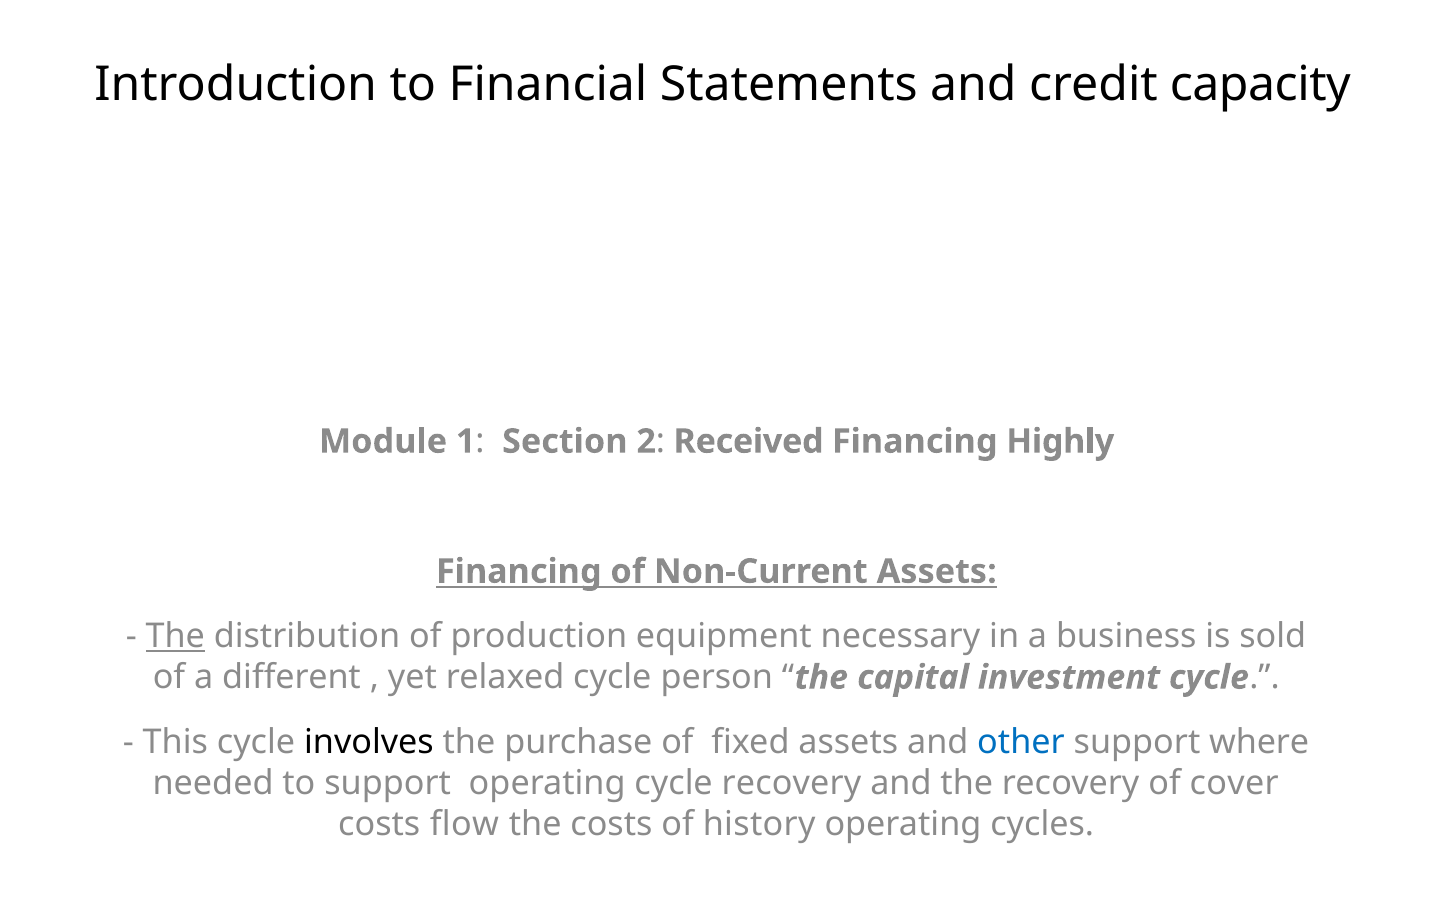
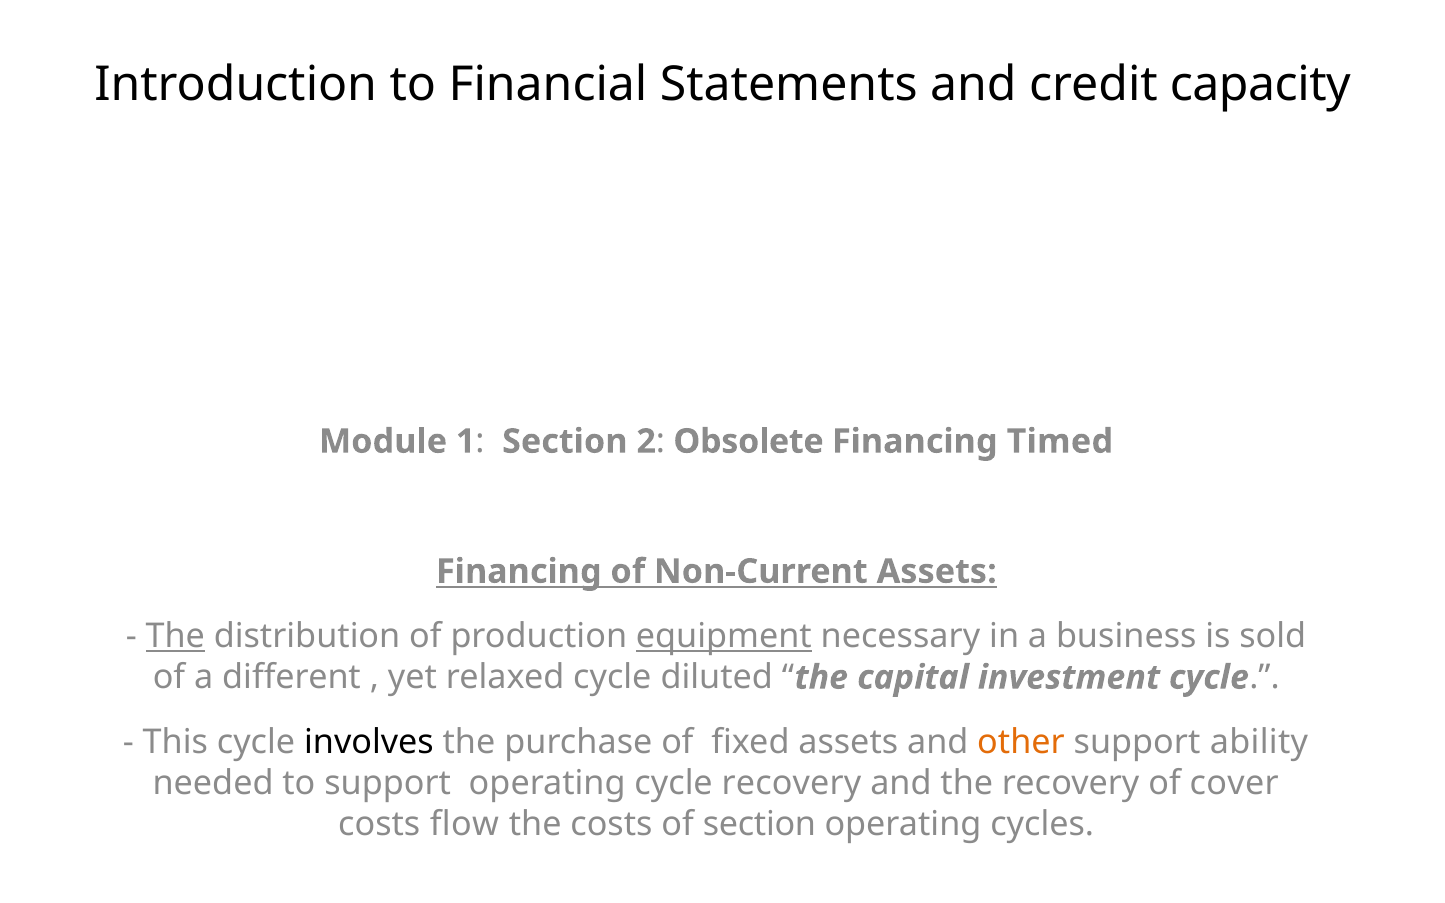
Received: Received -> Obsolete
Highly: Highly -> Timed
equipment underline: none -> present
person: person -> diluted
other colour: blue -> orange
where: where -> ability
of history: history -> section
